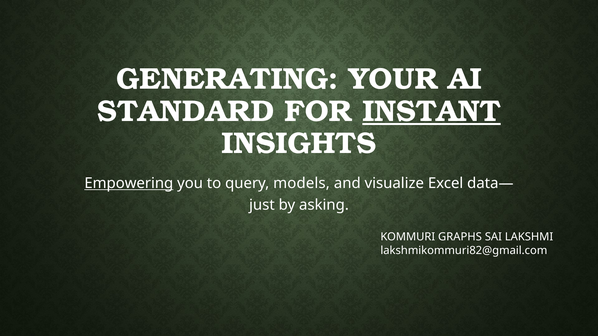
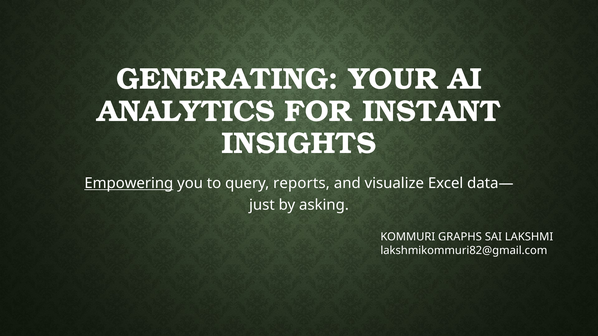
STANDARD: STANDARD -> ANALYTICS
INSTANT underline: present -> none
models: models -> reports
